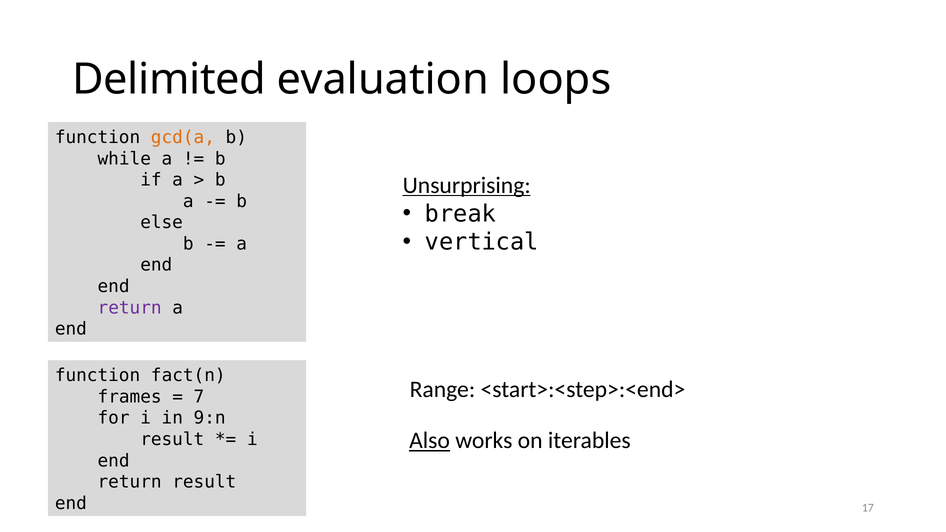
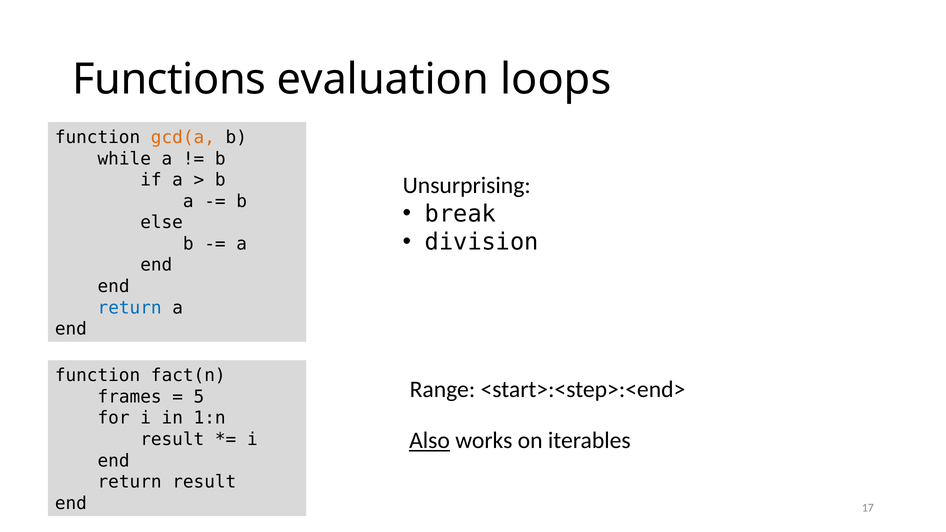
Delimited: Delimited -> Functions
Unsurprising underline: present -> none
vertical: vertical -> division
return at (130, 308) colour: purple -> blue
7: 7 -> 5
9:n: 9:n -> 1:n
